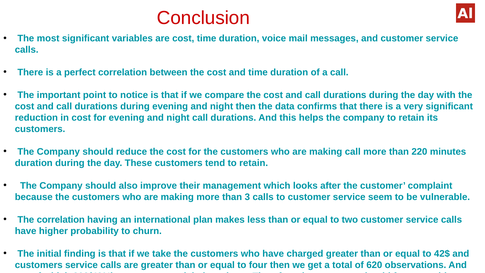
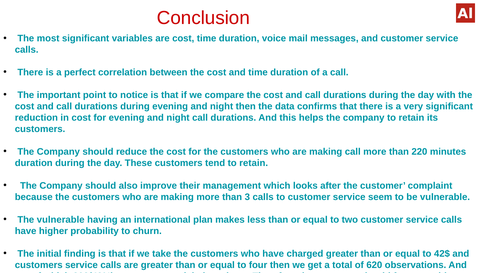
The correlation: correlation -> vulnerable
